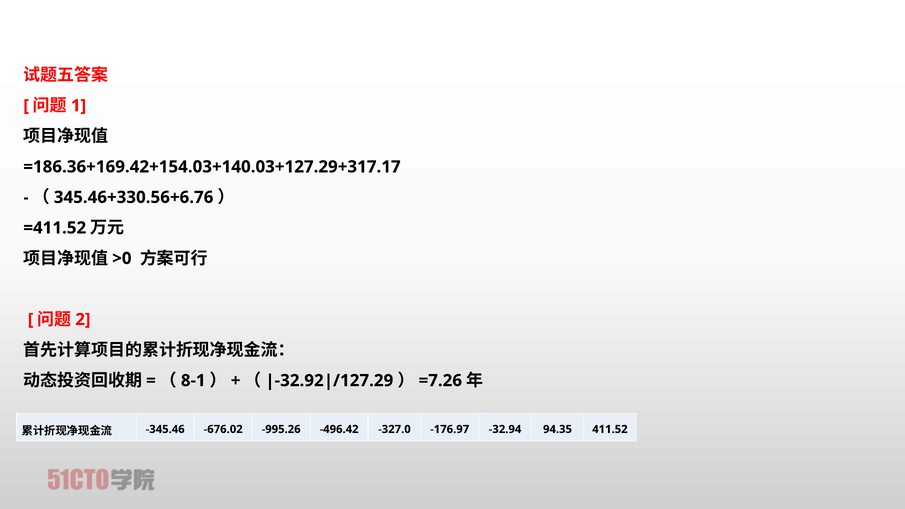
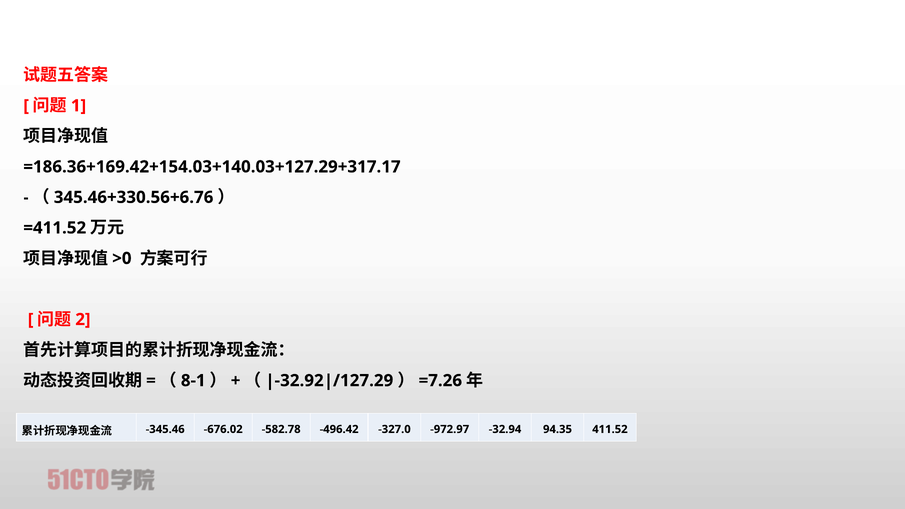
-995.26: -995.26 -> -582.78
-176.97: -176.97 -> -972.97
